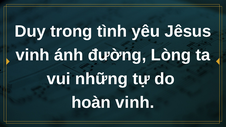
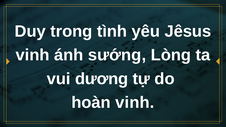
đường: đường -> sướng
những: những -> dương
